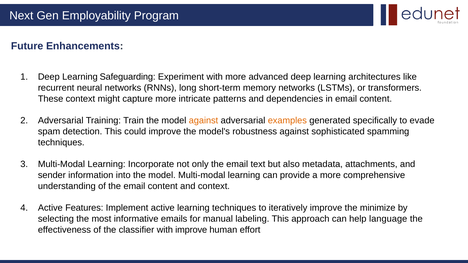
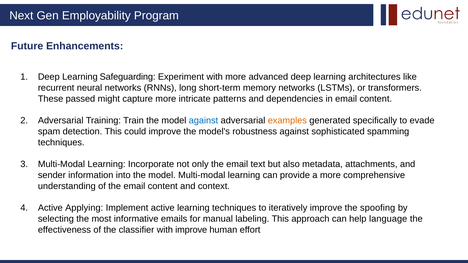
These context: context -> passed
against at (203, 121) colour: orange -> blue
Features: Features -> Applying
minimize: minimize -> spoofing
